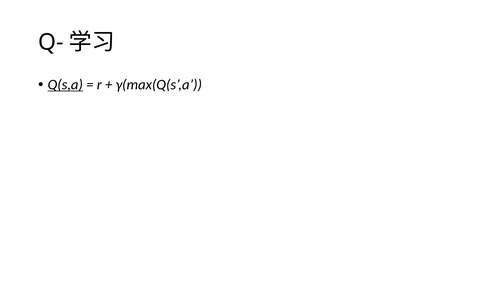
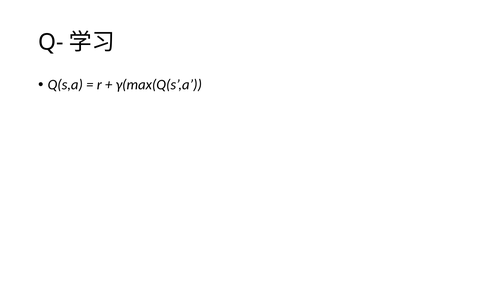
Q(s,a underline: present -> none
